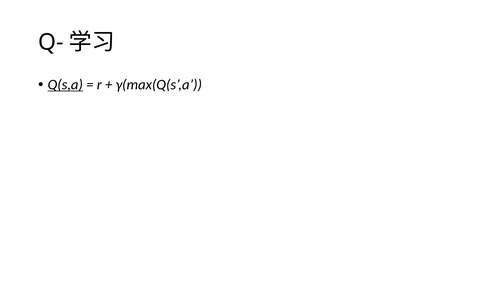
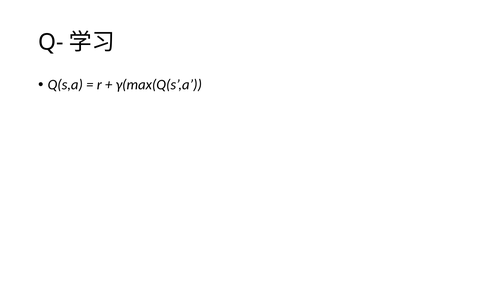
Q(s,a underline: present -> none
